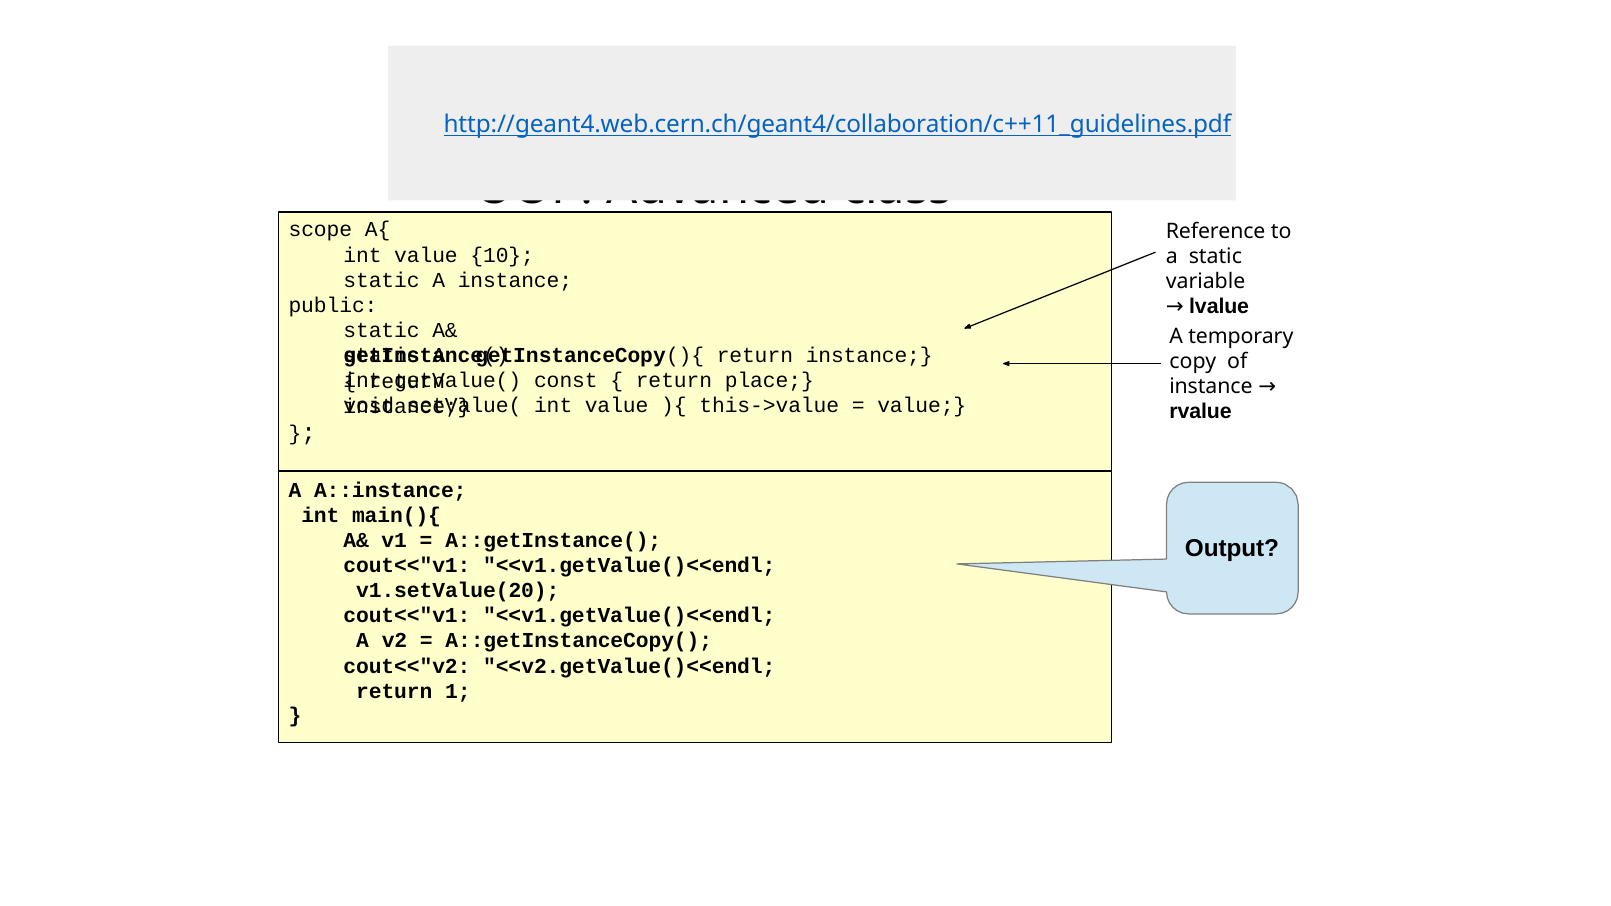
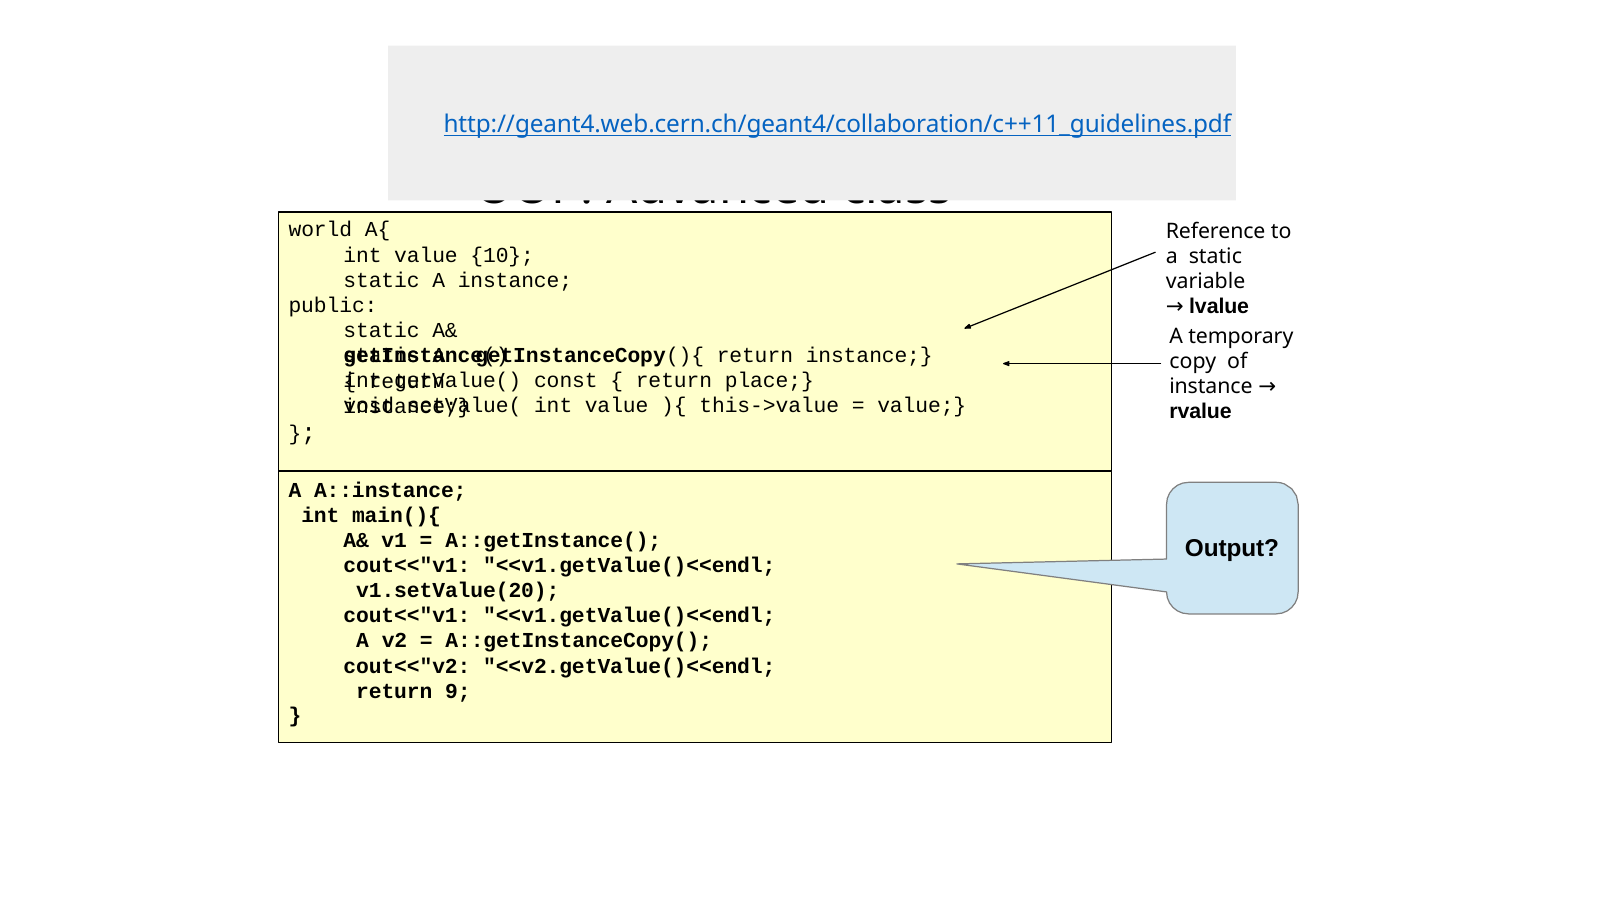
scope: scope -> world
1: 1 -> 9
